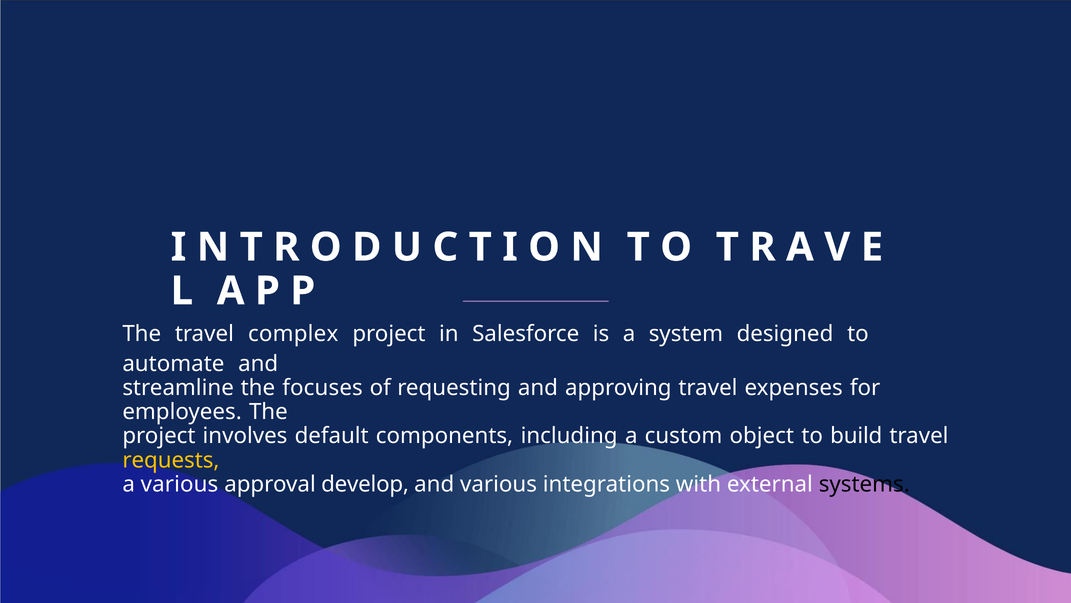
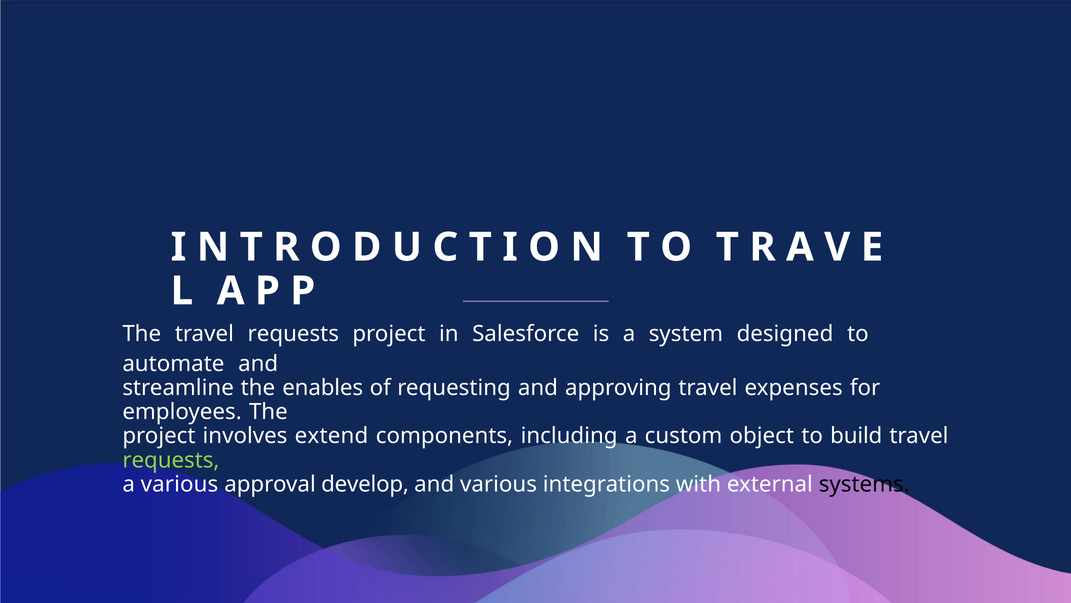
The travel complex: complex -> requests
focuses: focuses -> enables
default: default -> extend
requests at (171, 460) colour: yellow -> light green
